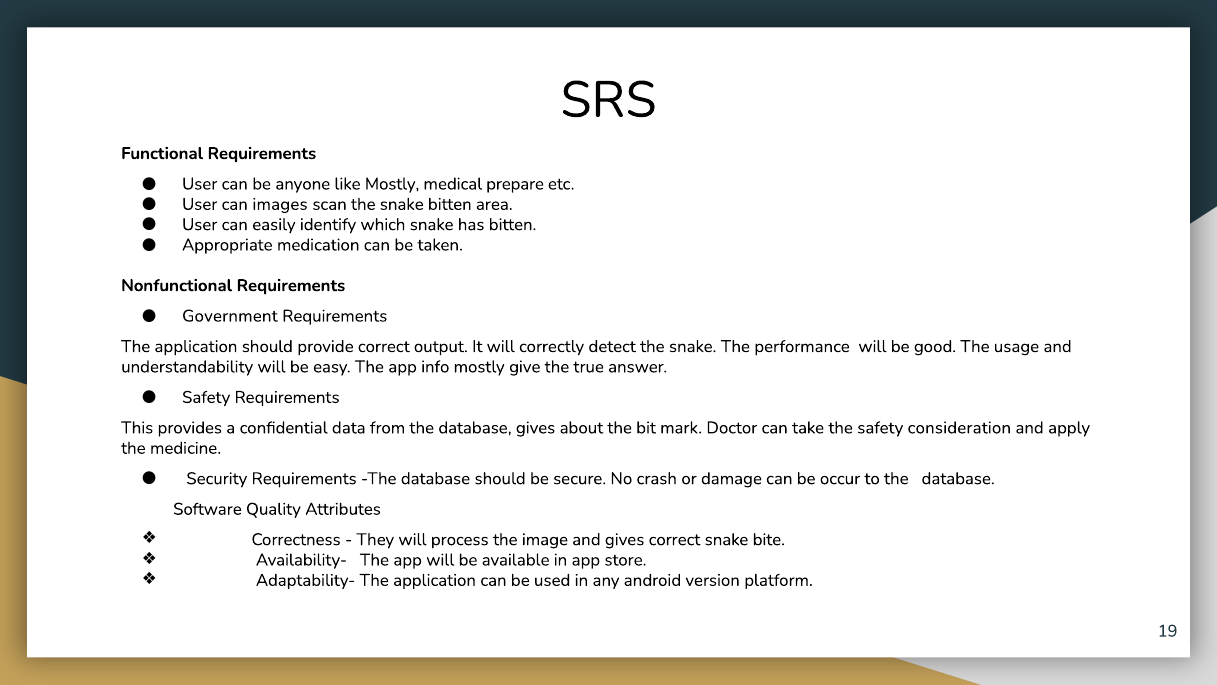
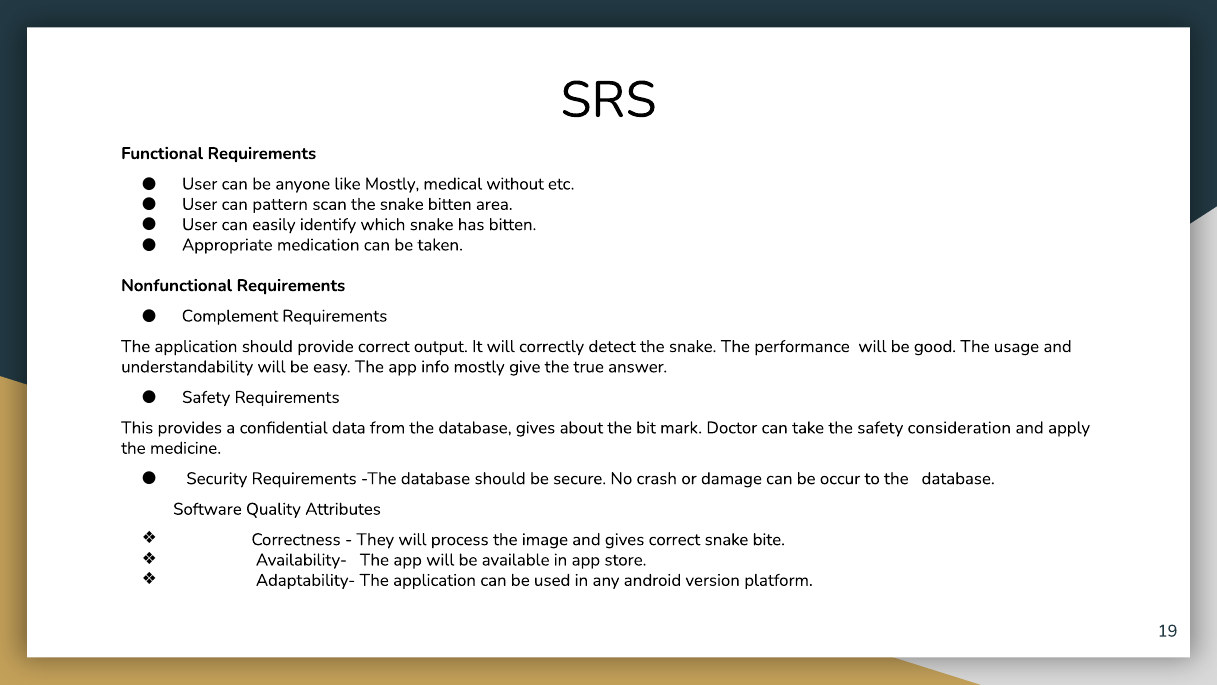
prepare: prepare -> without
images: images -> pattern
Government: Government -> Complement
